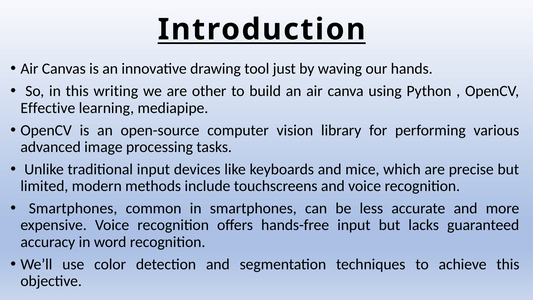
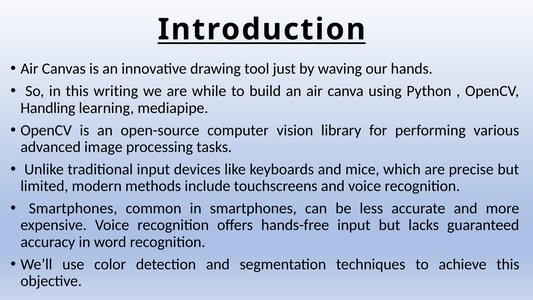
other: other -> while
Effective: Effective -> Handling
